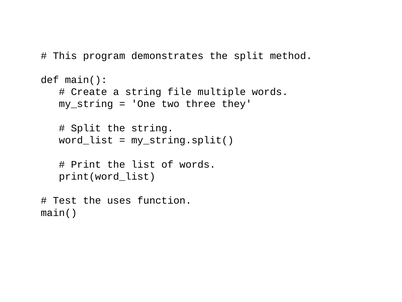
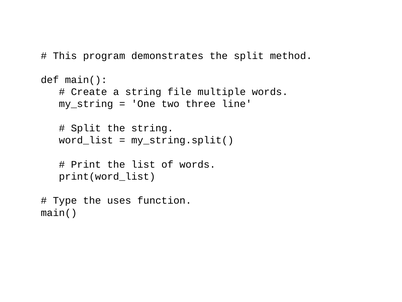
they: they -> line
Test: Test -> Type
